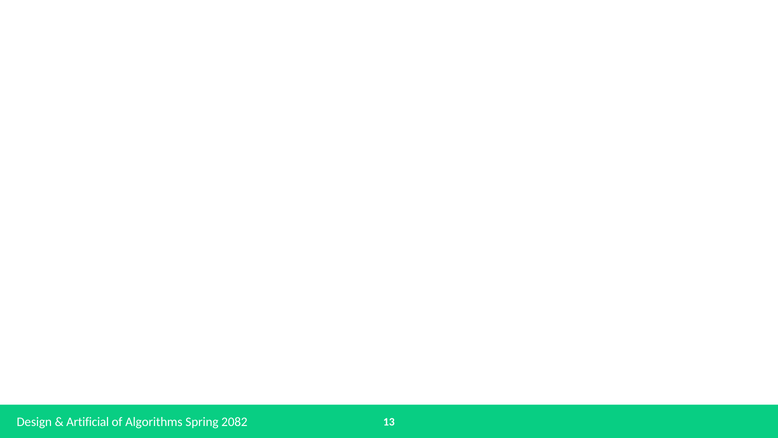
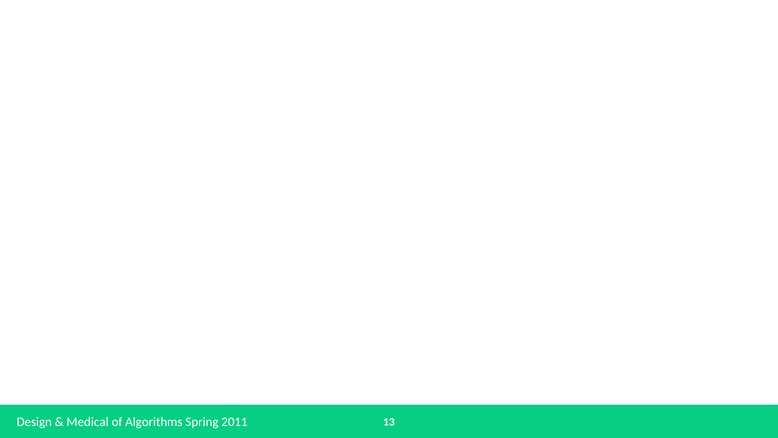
Artificial: Artificial -> Medical
2082: 2082 -> 2011
